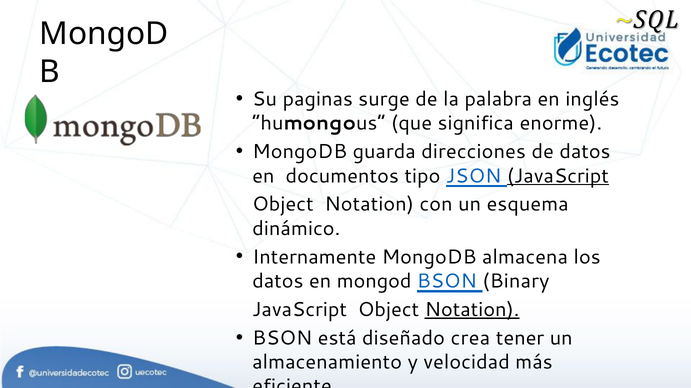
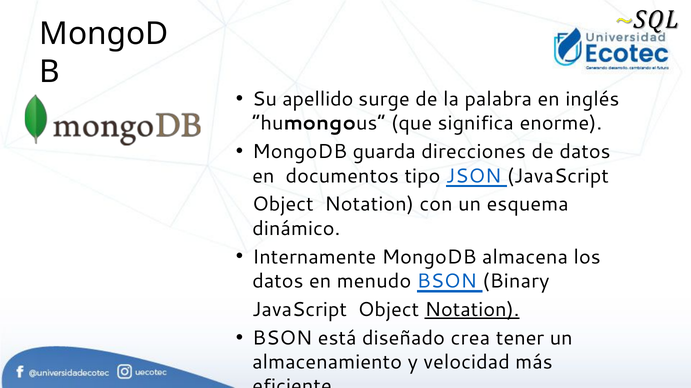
paginas: paginas -> apellido
JavaScript at (558, 176) underline: present -> none
en mongod: mongod -> menudo
